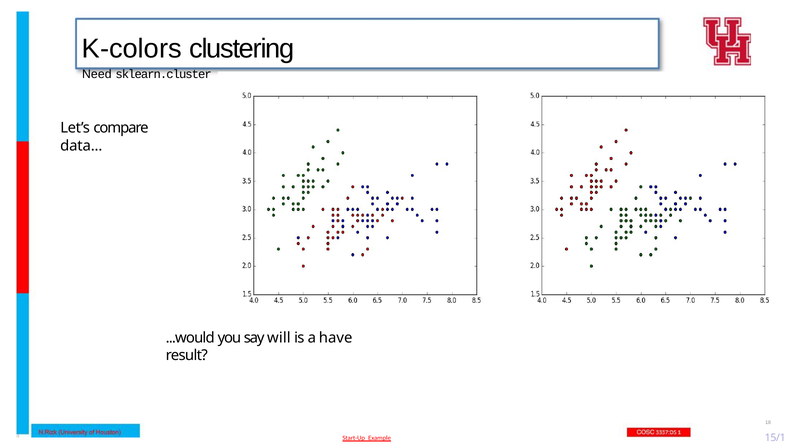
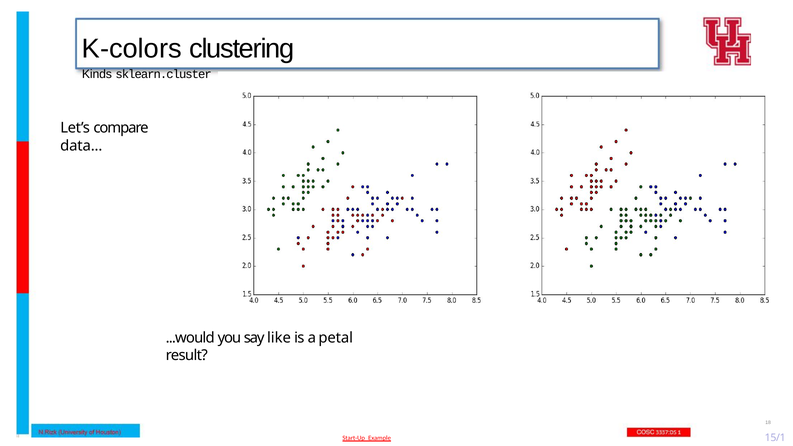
Need: Need -> Kinds
will: will -> like
have: have -> petal
